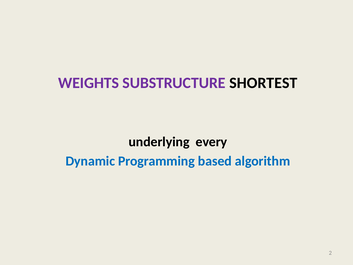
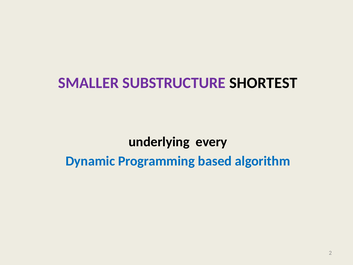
WEIGHTS: WEIGHTS -> SMALLER
